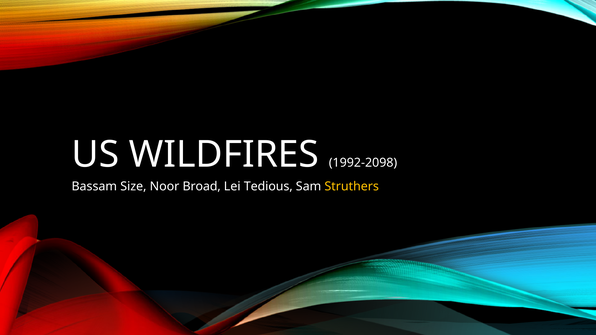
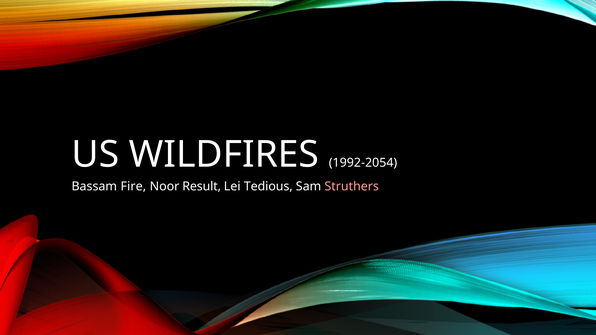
1992-2098: 1992-2098 -> 1992-2054
Size: Size -> Fire
Broad: Broad -> Result
Struthers colour: yellow -> pink
